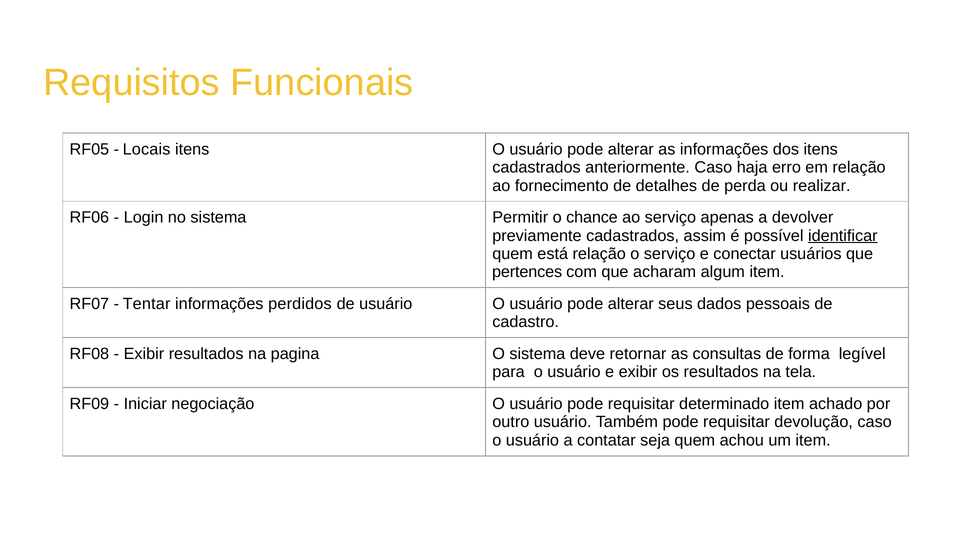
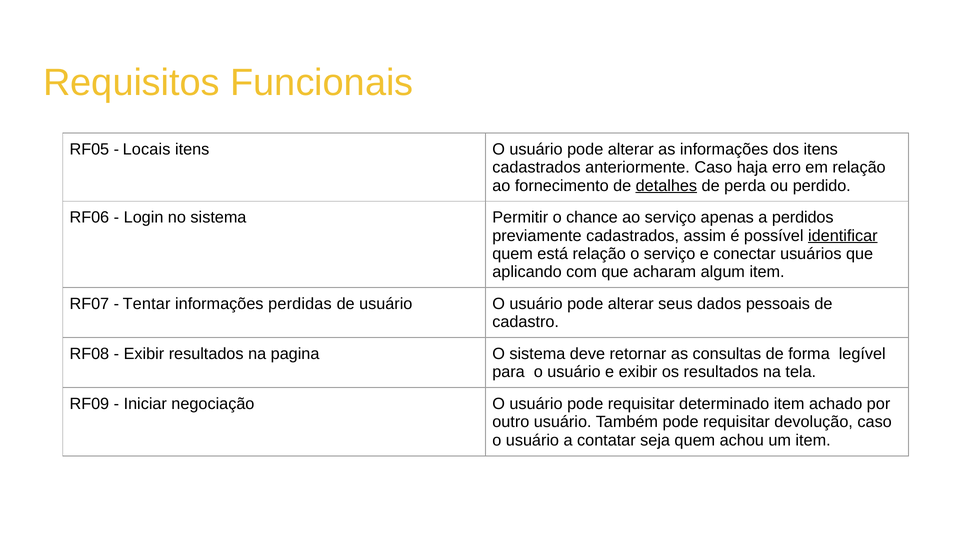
detalhes underline: none -> present
realizar: realizar -> perdido
devolver: devolver -> perdidos
pertences: pertences -> aplicando
perdidos: perdidos -> perdidas
